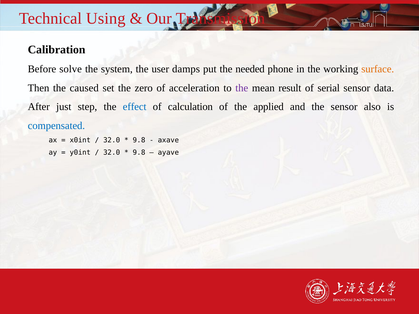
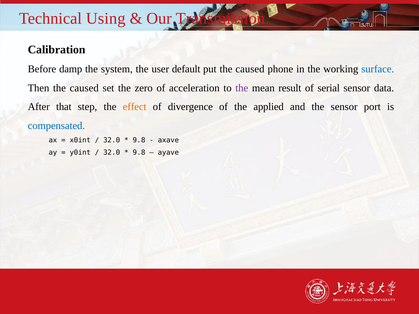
solve: solve -> damp
damps: damps -> default
put the needed: needed -> caused
surface colour: orange -> blue
just: just -> that
effect colour: blue -> orange
calculation: calculation -> divergence
also: also -> port
